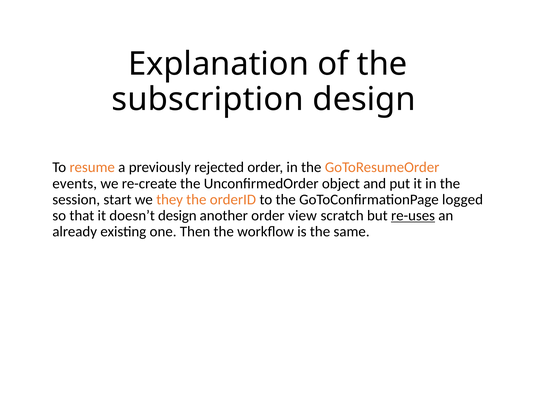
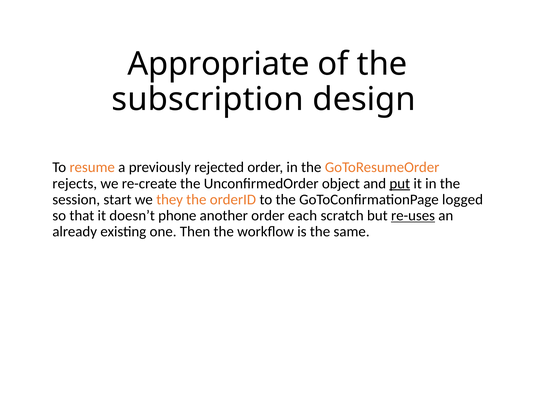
Explanation: Explanation -> Appropriate
events: events -> rejects
put underline: none -> present
doesn’t design: design -> phone
view: view -> each
